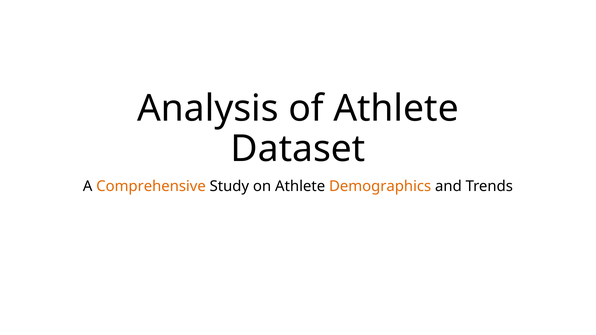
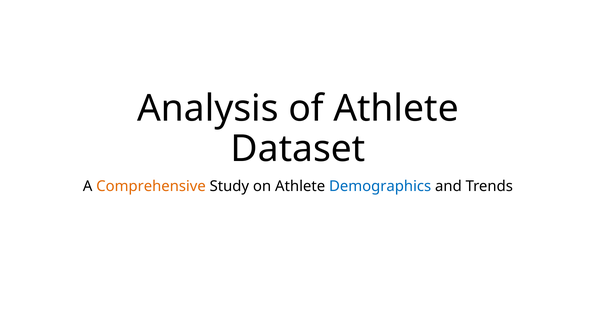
Demographics colour: orange -> blue
